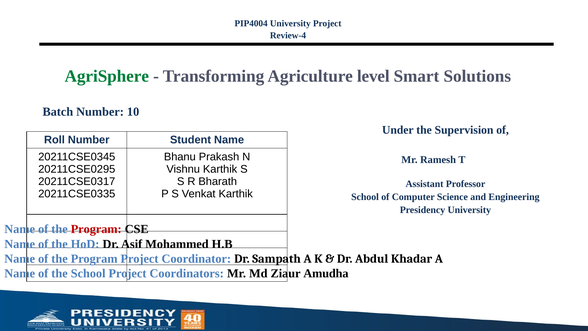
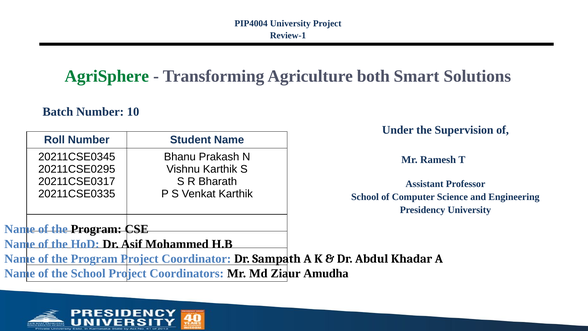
Review-4: Review-4 -> Review-1
level: level -> both
Program at (96, 229) colour: red -> black
